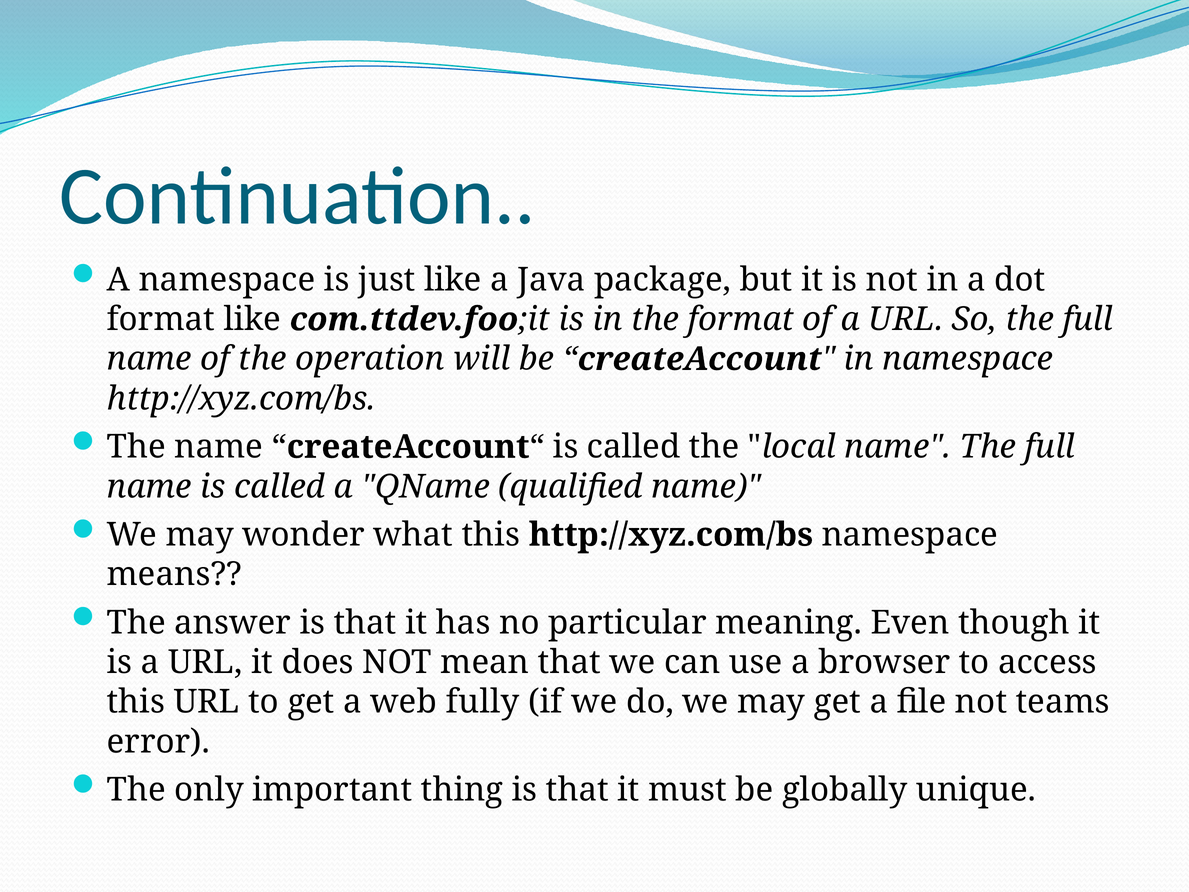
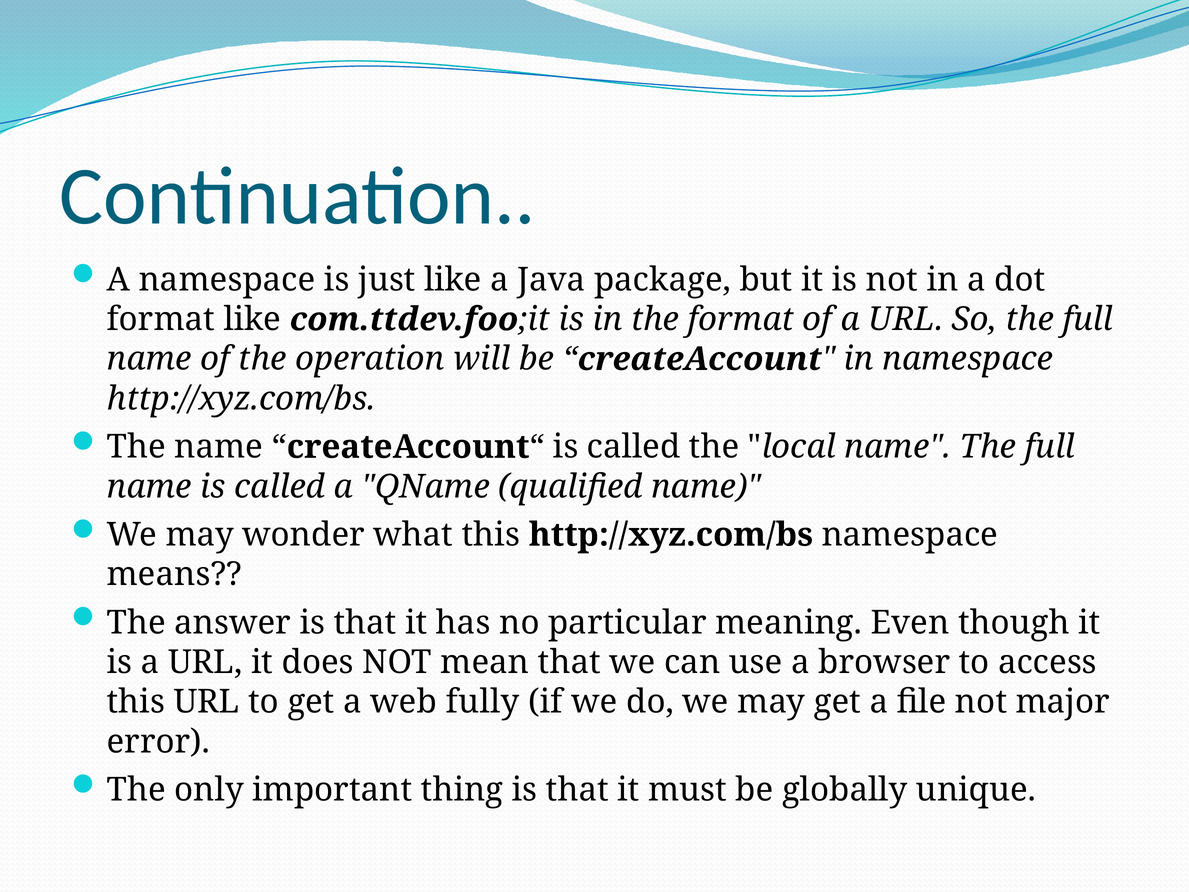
teams: teams -> major
